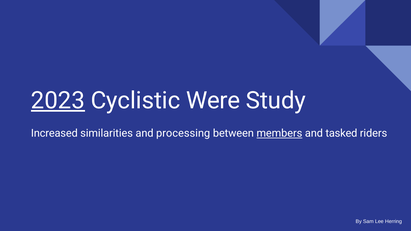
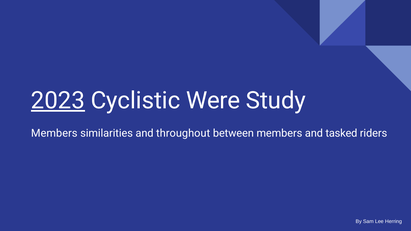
Increased at (54, 133): Increased -> Members
processing: processing -> throughout
members at (279, 133) underline: present -> none
